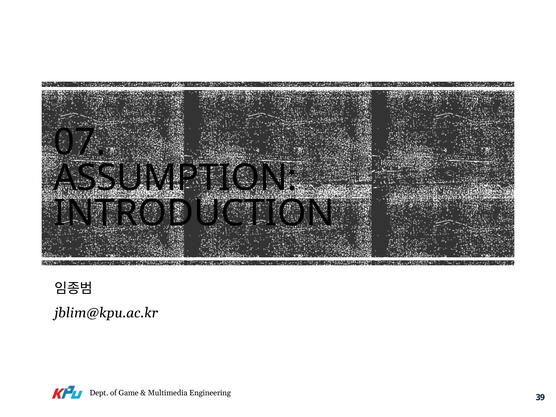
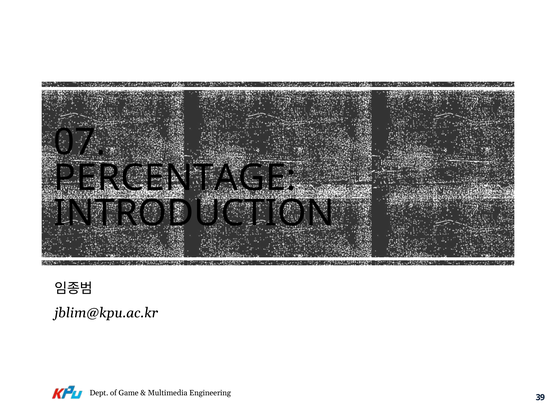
ASSUMPTION: ASSUMPTION -> PERCENTAGE
